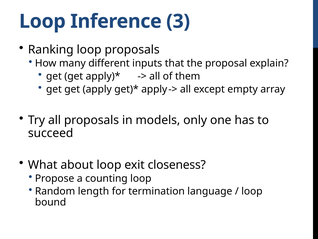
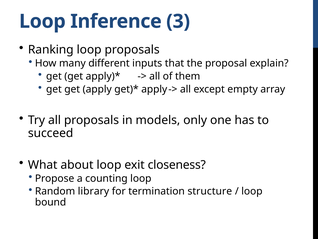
length: length -> library
language: language -> structure
